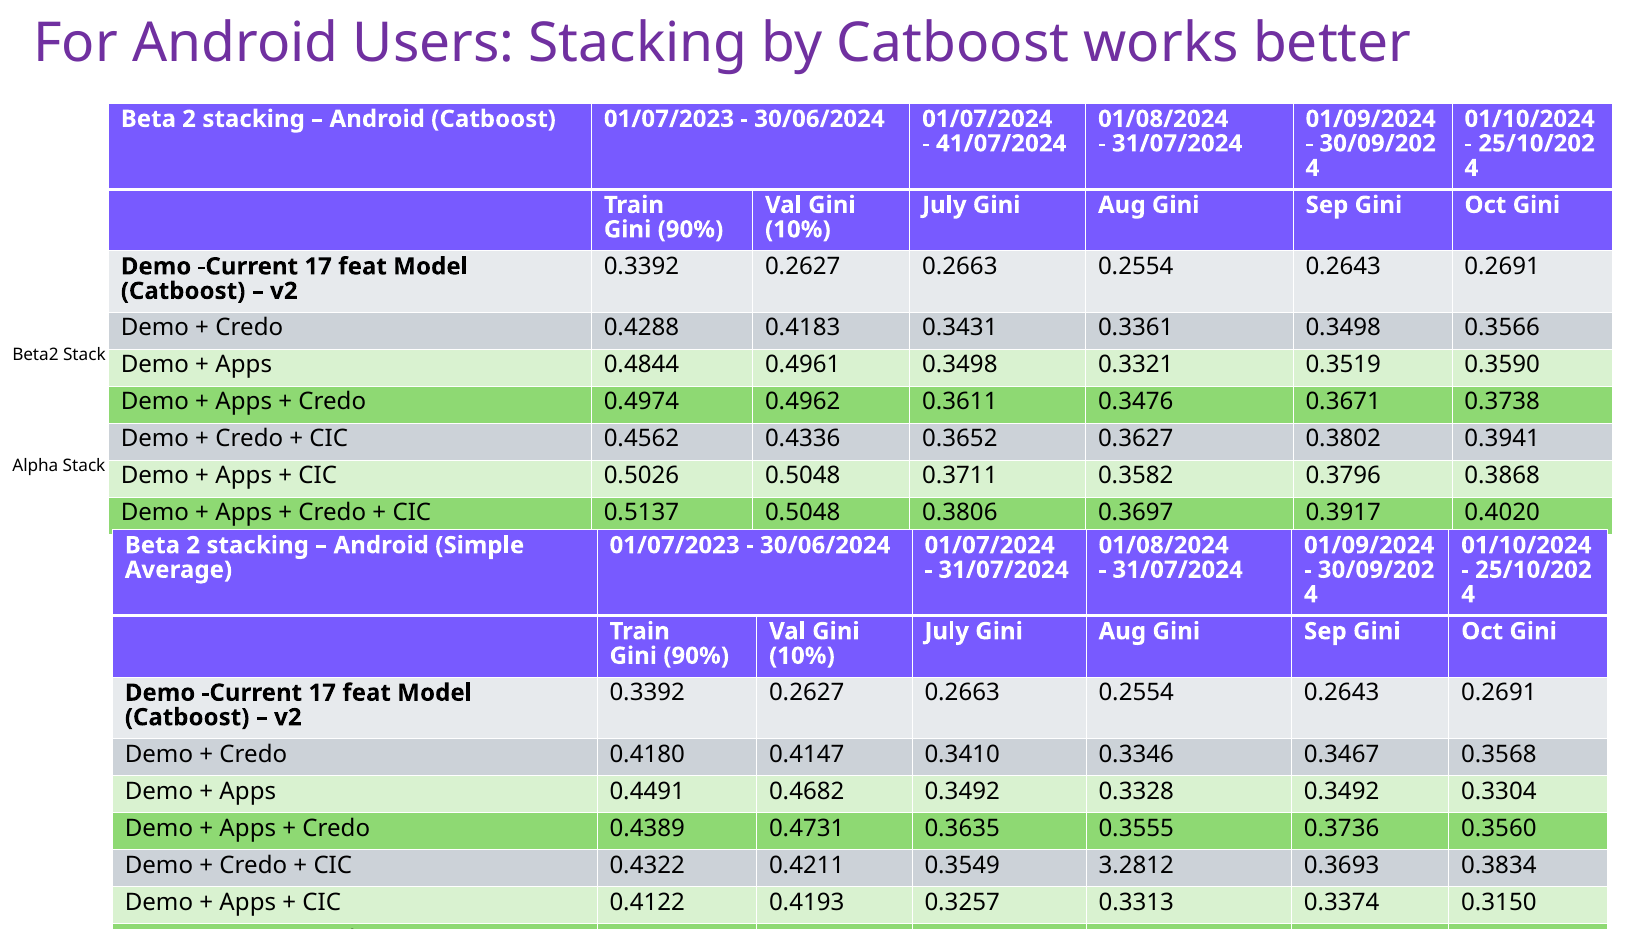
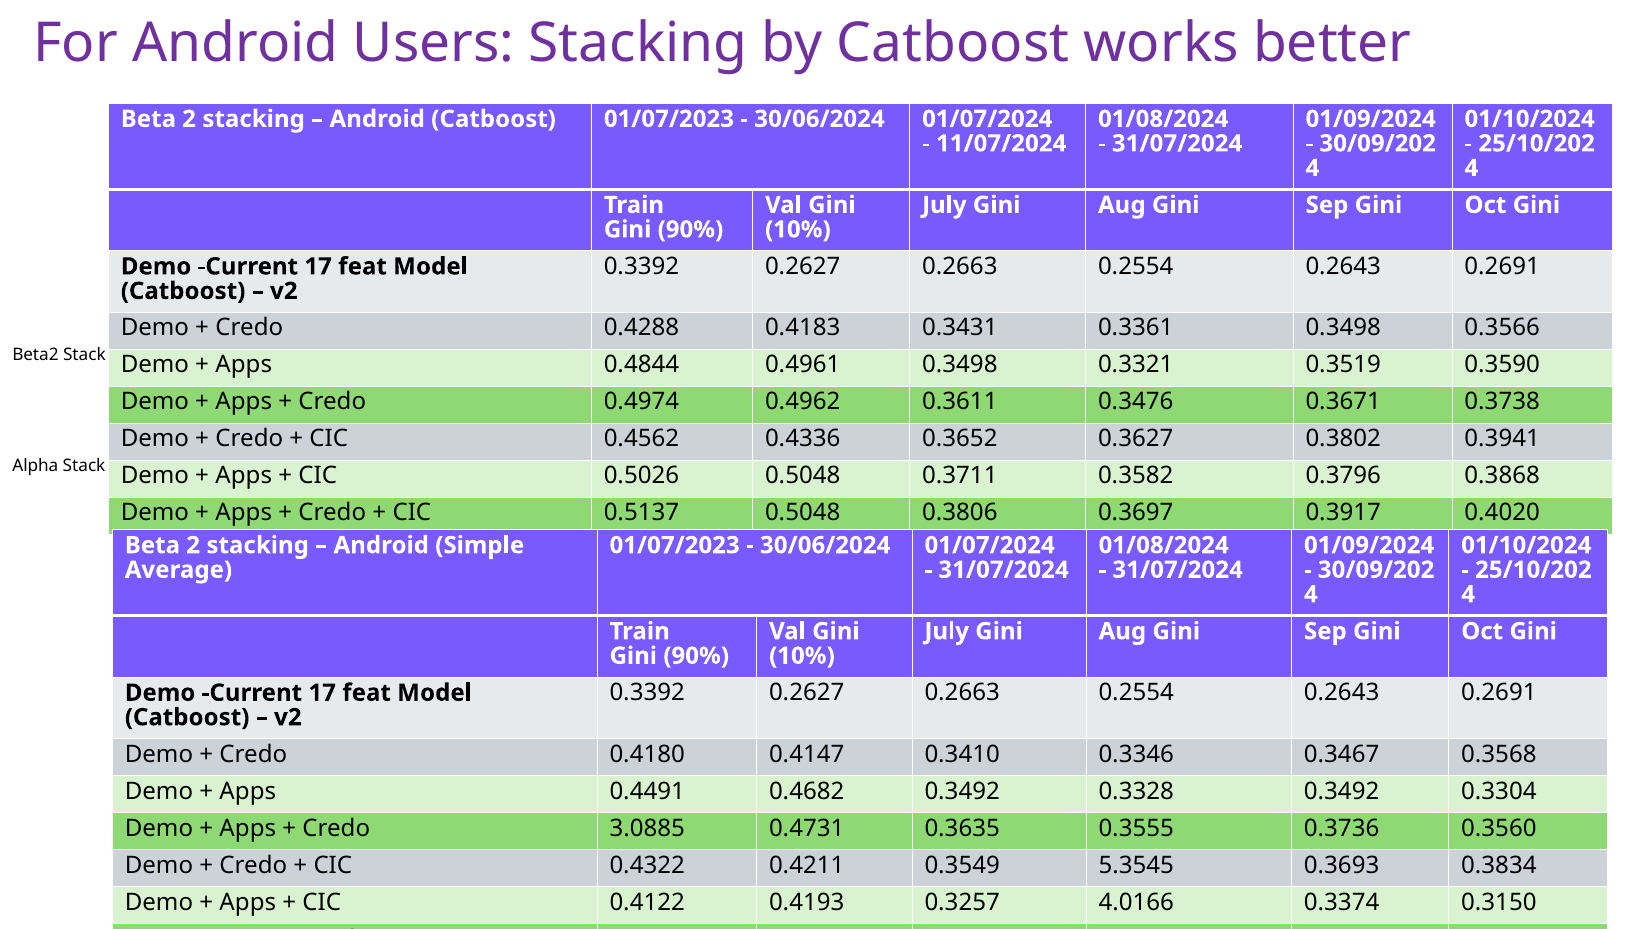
41/07/2024: 41/07/2024 -> 11/07/2024
0.4389: 0.4389 -> 3.0885
3.2812: 3.2812 -> 5.3545
0.3313: 0.3313 -> 4.0166
